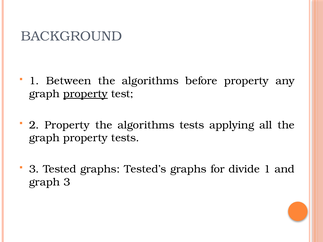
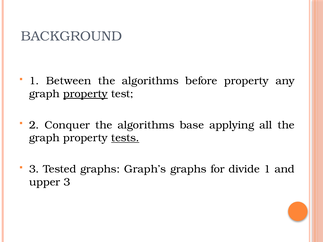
2 Property: Property -> Conquer
algorithms tests: tests -> base
tests at (125, 138) underline: none -> present
Tested’s: Tested’s -> Graph’s
graph at (45, 182): graph -> upper
